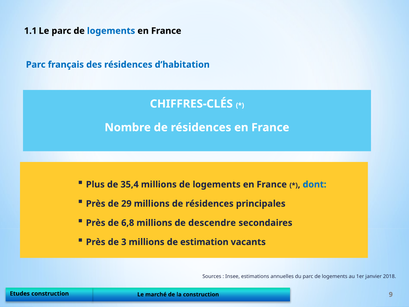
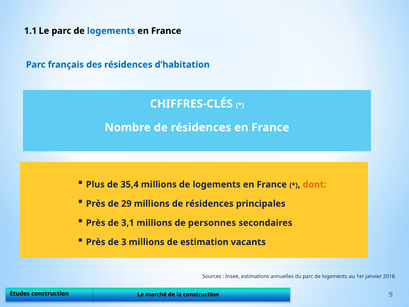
dont colour: blue -> orange
6,8: 6,8 -> 3,1
descendre: descendre -> personnes
